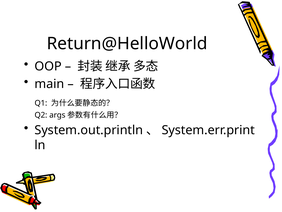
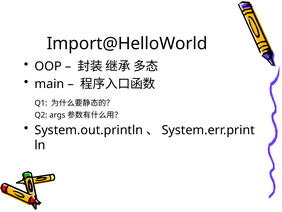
Return@HelloWorld: Return@HelloWorld -> Import@HelloWorld
